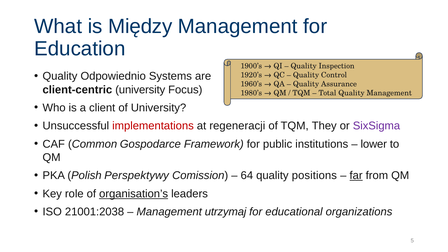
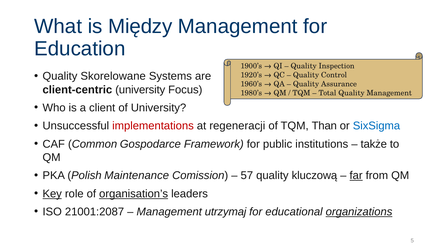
Odpowiednio: Odpowiednio -> Skorelowane
They: They -> Than
SixSigma colour: purple -> blue
lower: lower -> także
Perspektywy: Perspektywy -> Maintenance
64: 64 -> 57
positions: positions -> kluczową
Key underline: none -> present
21001:2038: 21001:2038 -> 21001:2087
organizations underline: none -> present
